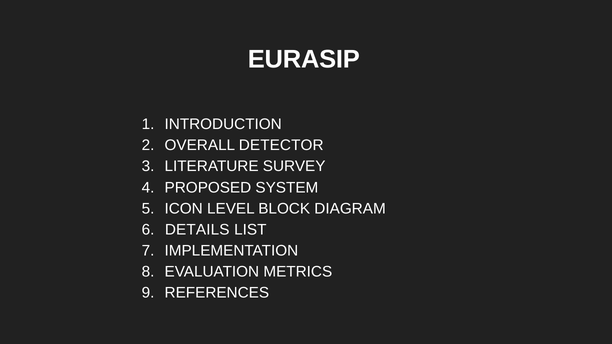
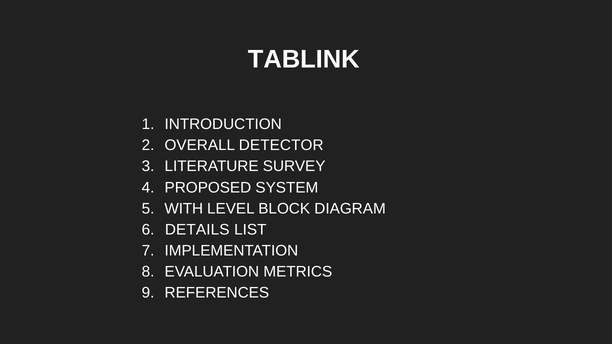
EURASIP: EURASIP -> TABLINK
ICON: ICON -> WITH
